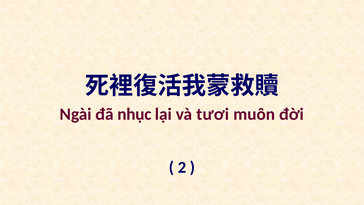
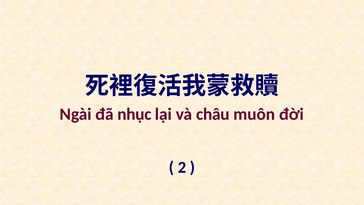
tươi: tươi -> châu
